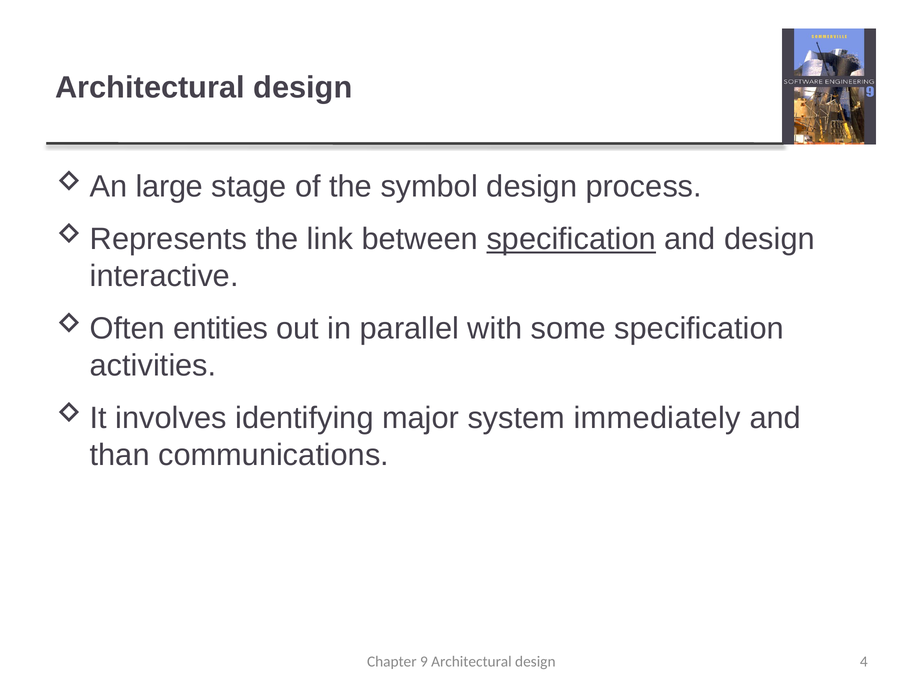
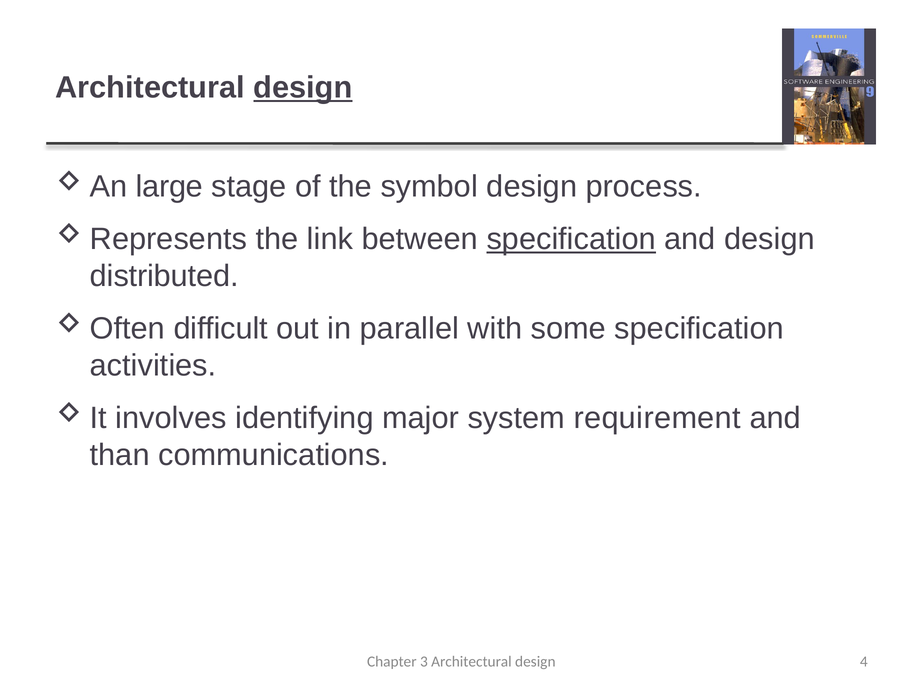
design at (303, 88) underline: none -> present
interactive: interactive -> distributed
entities: entities -> difficult
immediately: immediately -> requirement
9: 9 -> 3
